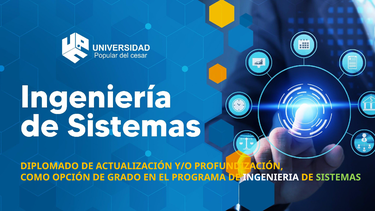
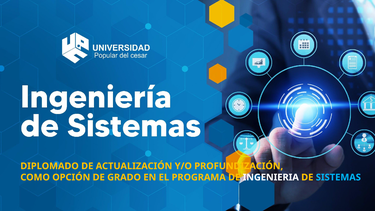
SISTEMAS colour: light green -> light blue
